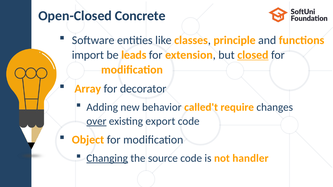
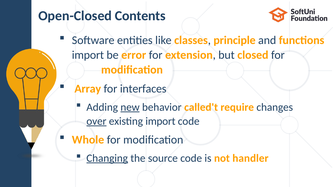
Concrete: Concrete -> Contents
leads: leads -> error
closed underline: present -> none
decorator: decorator -> interfaces
new underline: none -> present
existing export: export -> import
Object: Object -> Whole
